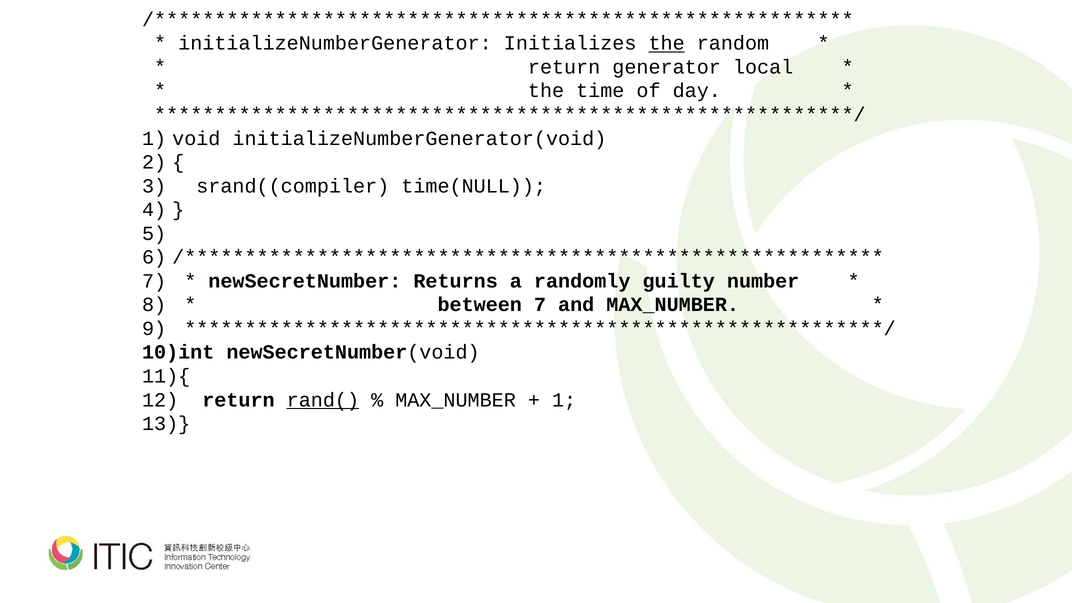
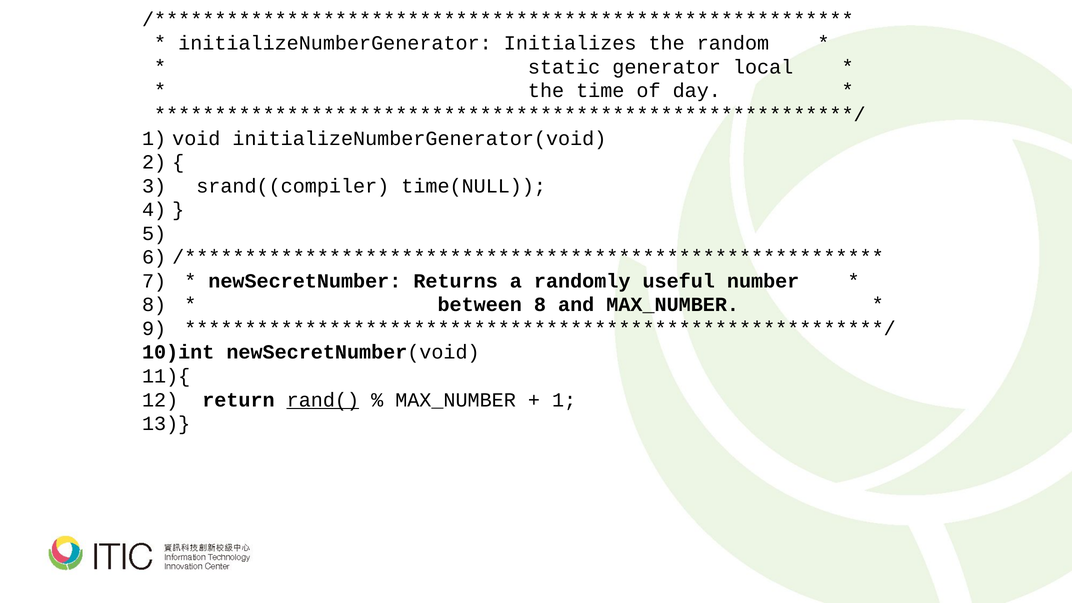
the at (667, 43) underline: present -> none
return at (564, 67): return -> static
guilty: guilty -> useful
between 7: 7 -> 8
